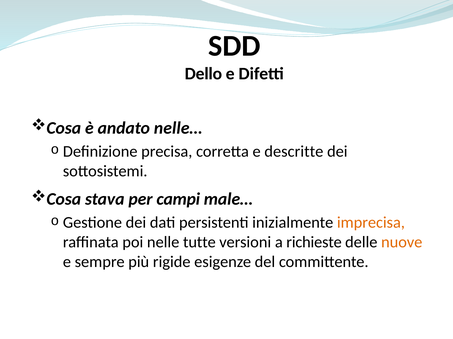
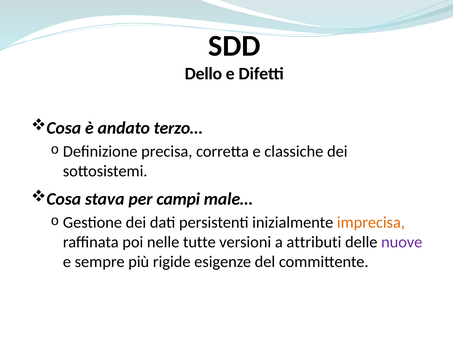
nelle…: nelle… -> terzo…
descritte: descritte -> classiche
richieste: richieste -> attributi
nuove colour: orange -> purple
